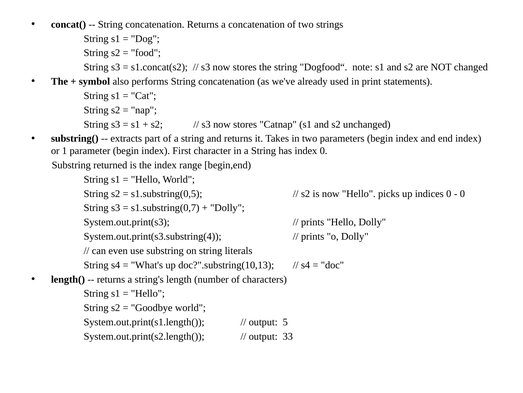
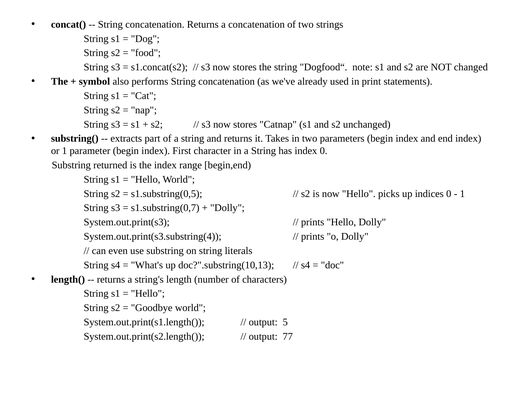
0 at (462, 193): 0 -> 1
33: 33 -> 77
